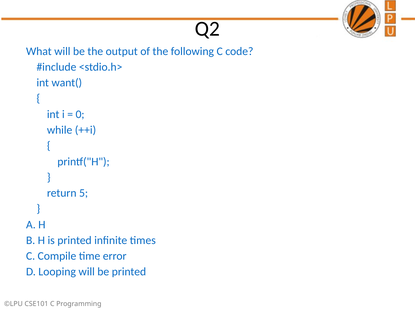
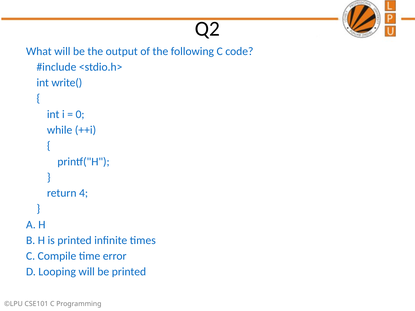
want(: want( -> write(
5: 5 -> 4
